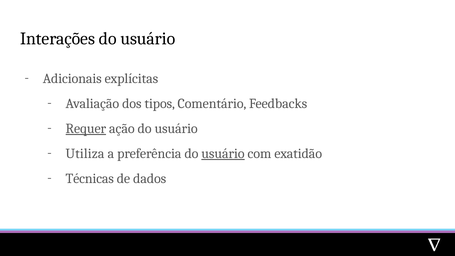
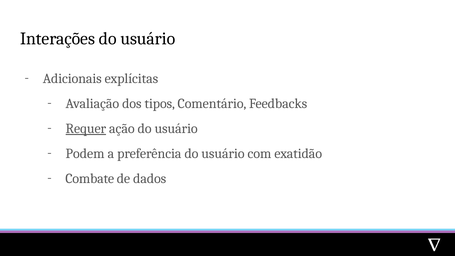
Utiliza: Utiliza -> Podem
usuário at (223, 154) underline: present -> none
Técnicas: Técnicas -> Combate
